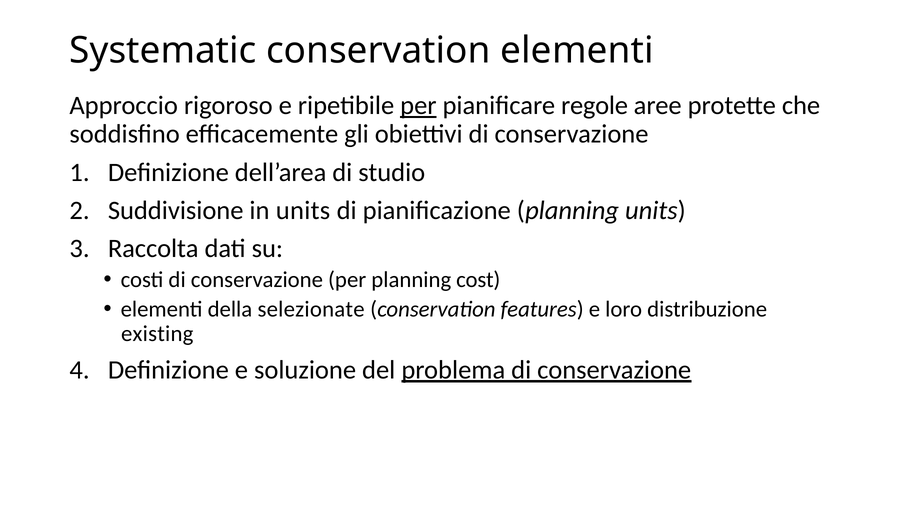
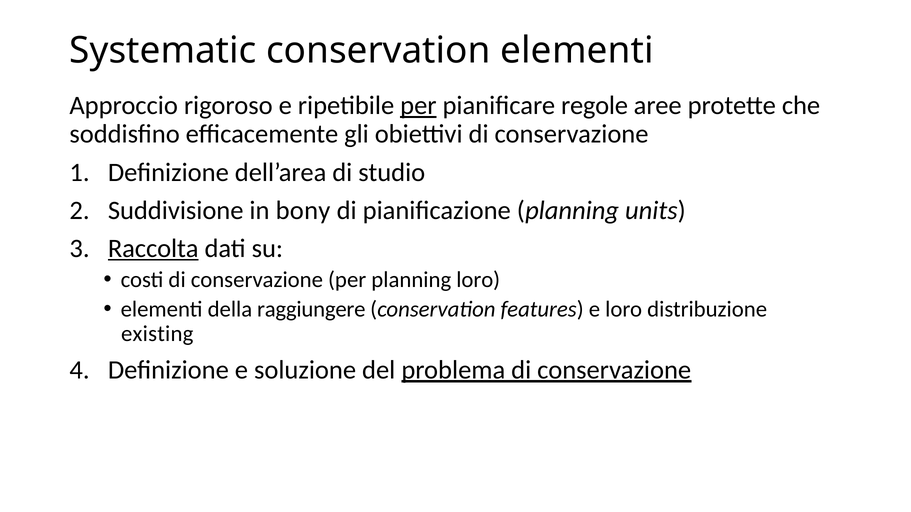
in units: units -> bony
Raccolta underline: none -> present
planning cost: cost -> loro
selezionate: selezionate -> raggiungere
